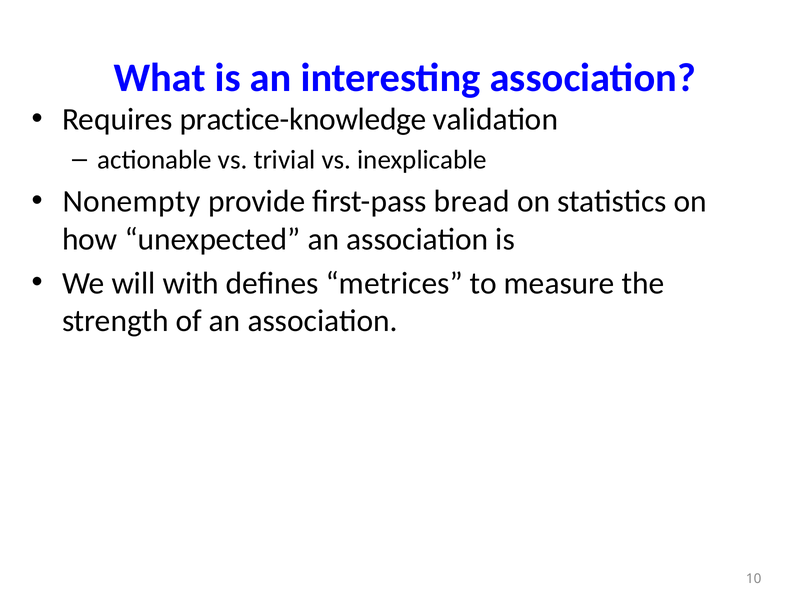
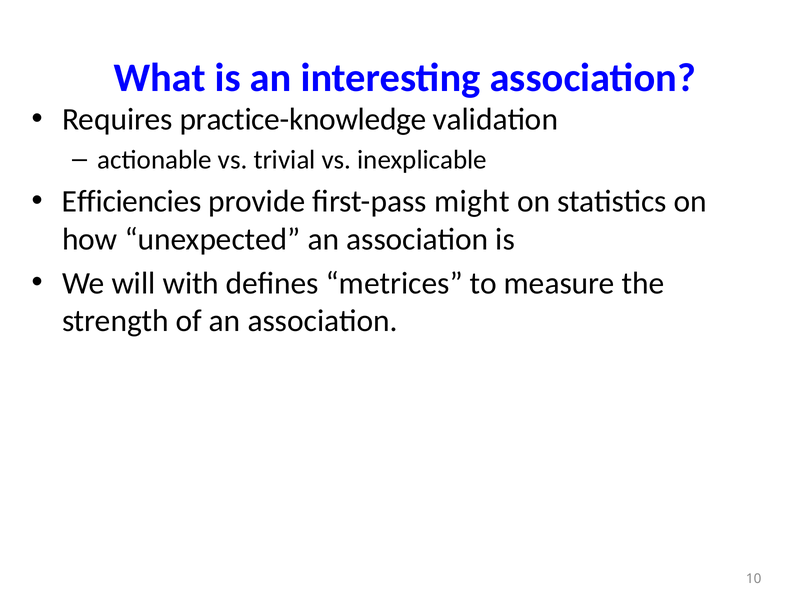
Nonempty: Nonempty -> Efficiencies
bread: bread -> might
